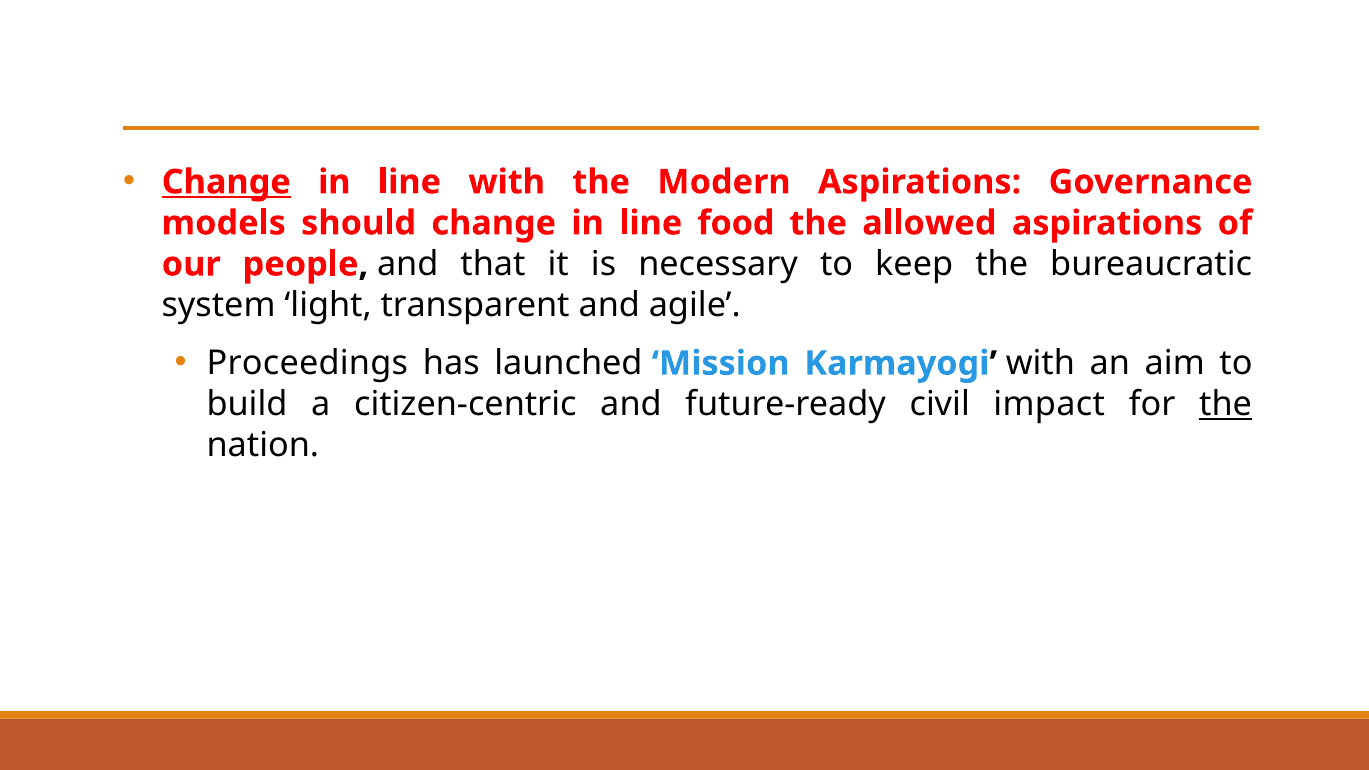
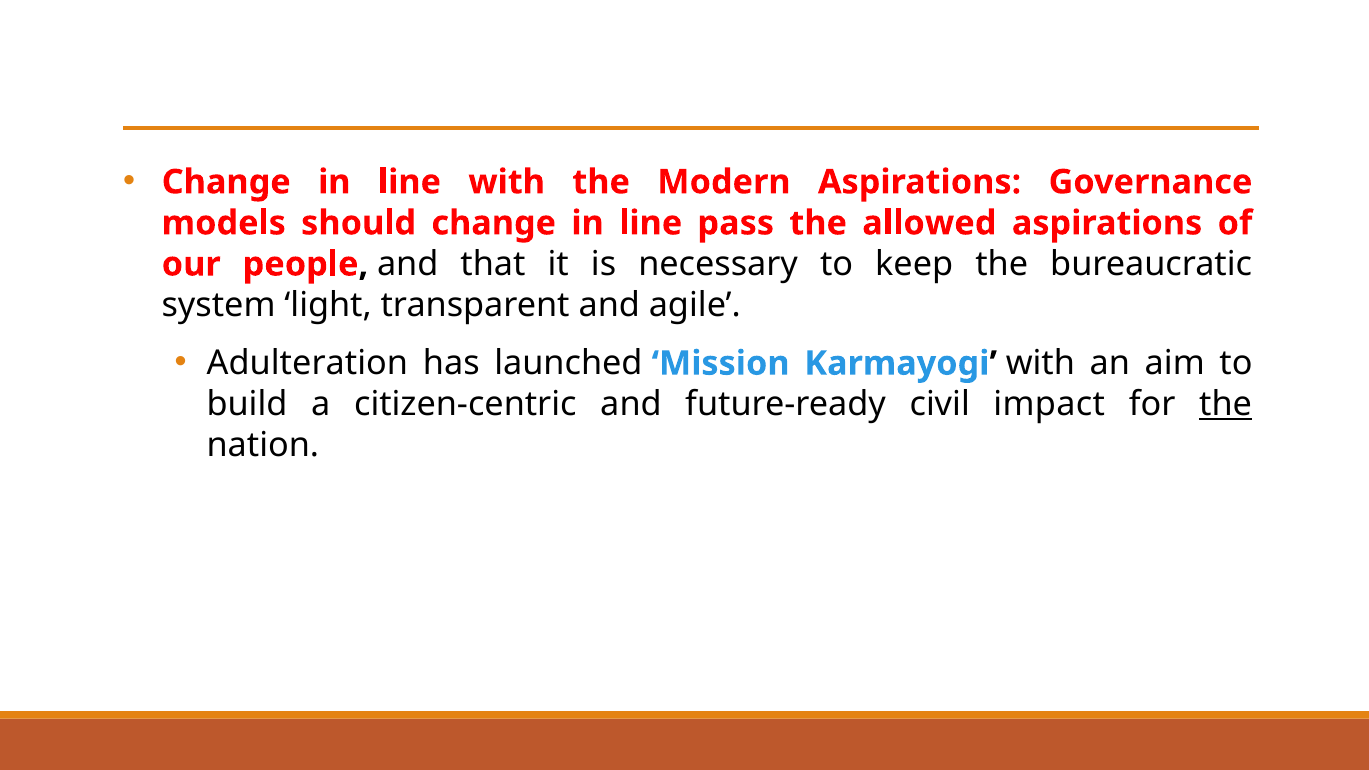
Change at (226, 182) underline: present -> none
food: food -> pass
Proceedings: Proceedings -> Adulteration
